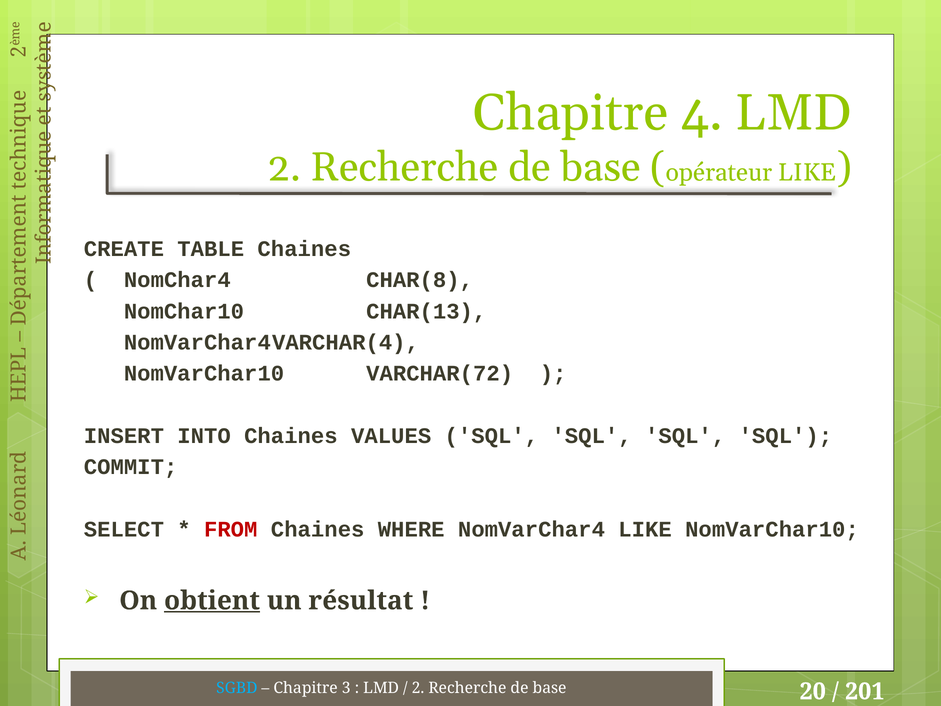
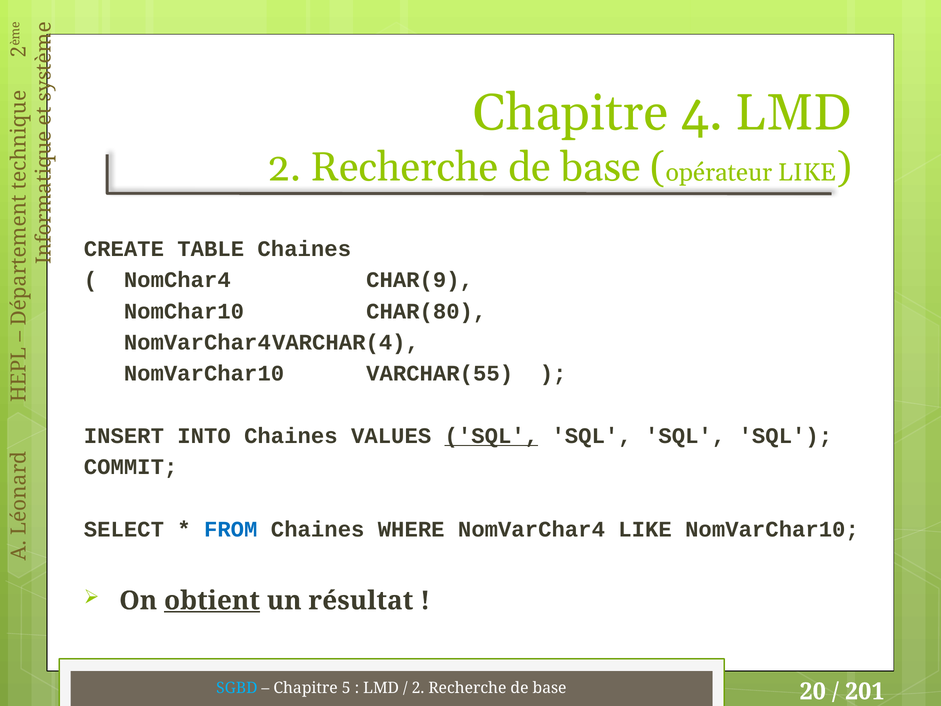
CHAR(8: CHAR(8 -> CHAR(9
CHAR(13: CHAR(13 -> CHAR(80
VARCHAR(72: VARCHAR(72 -> VARCHAR(55
SQL at (491, 436) underline: none -> present
FROM colour: red -> blue
3: 3 -> 5
